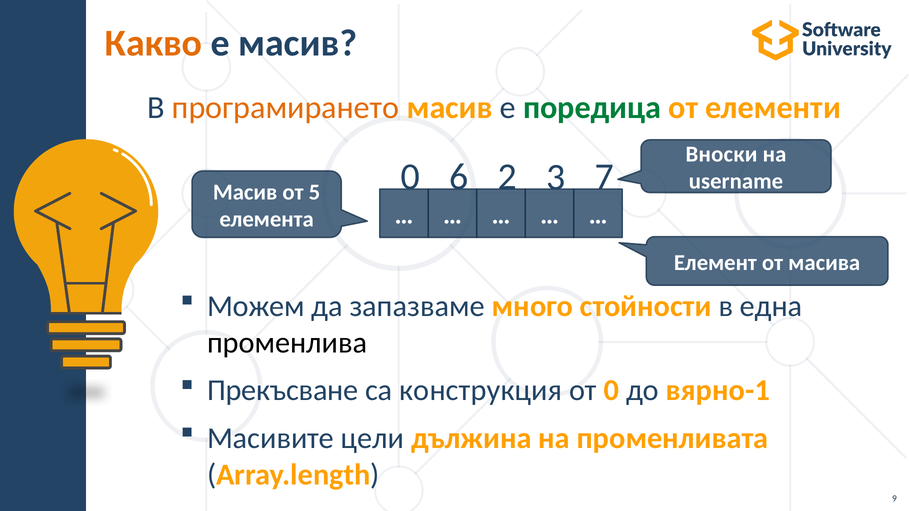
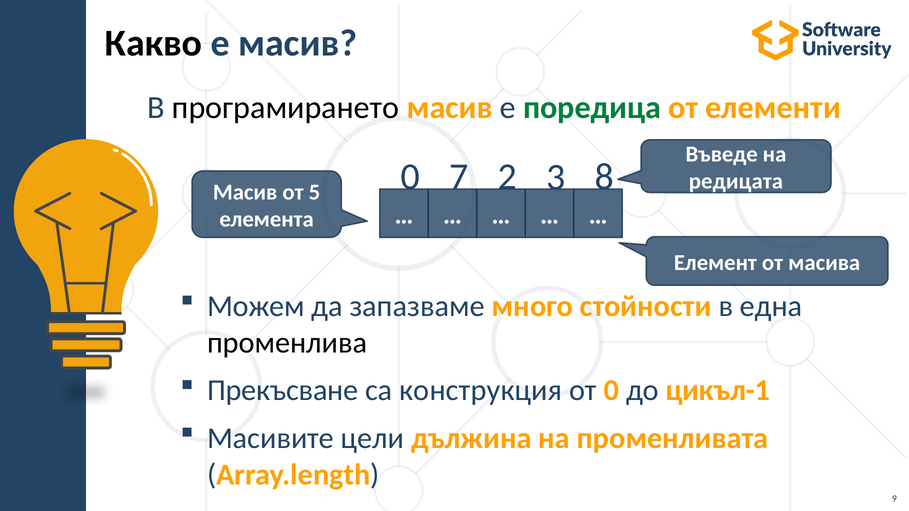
Какво colour: orange -> black
програмирането colour: orange -> black
Вноски: Вноски -> Въведе
6: 6 -> 7
7: 7 -> 8
username: username -> редицата
вярно-1: вярно-1 -> цикъл-1
